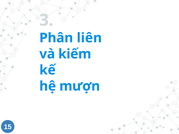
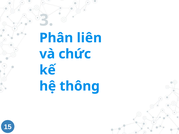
kiếm: kiếm -> chức
mượn: mượn -> thông
